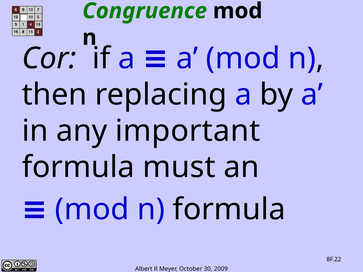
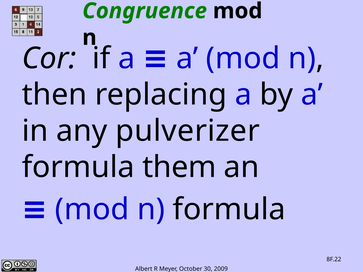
important: important -> pulverizer
must: must -> them
